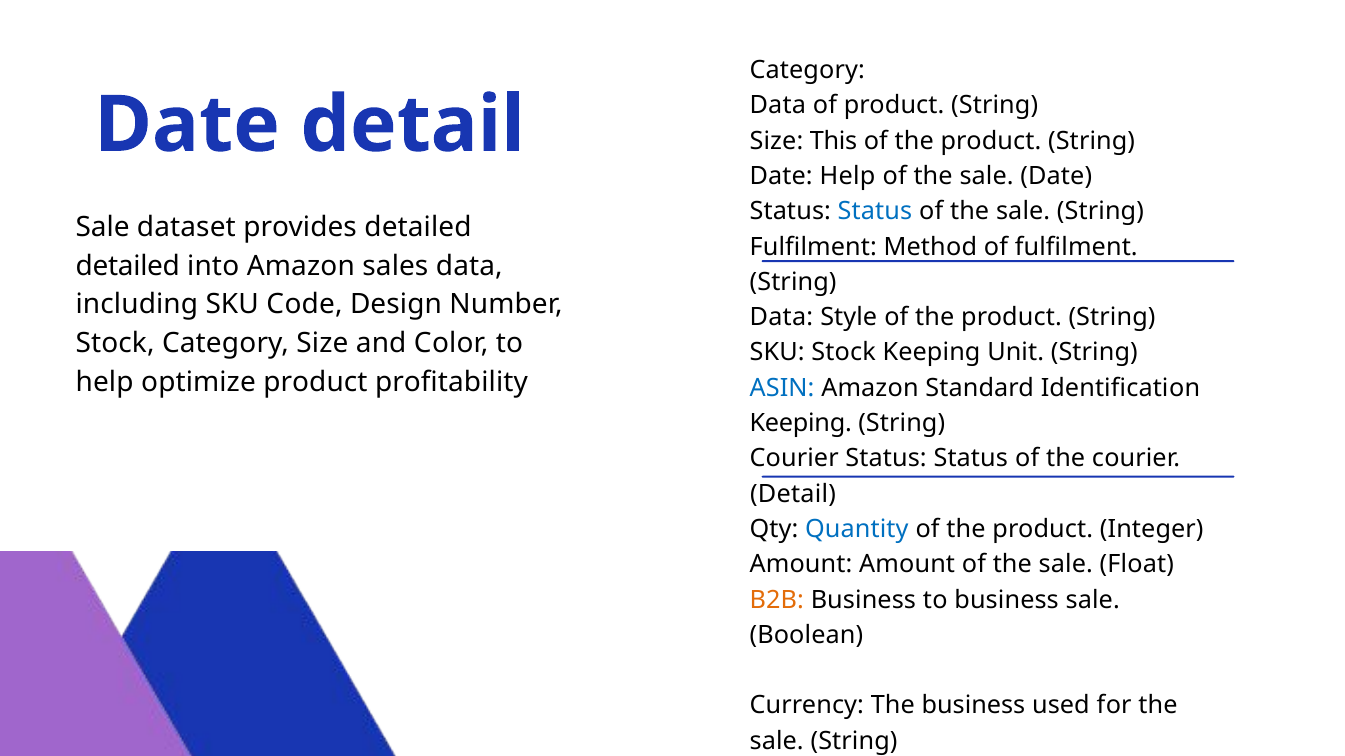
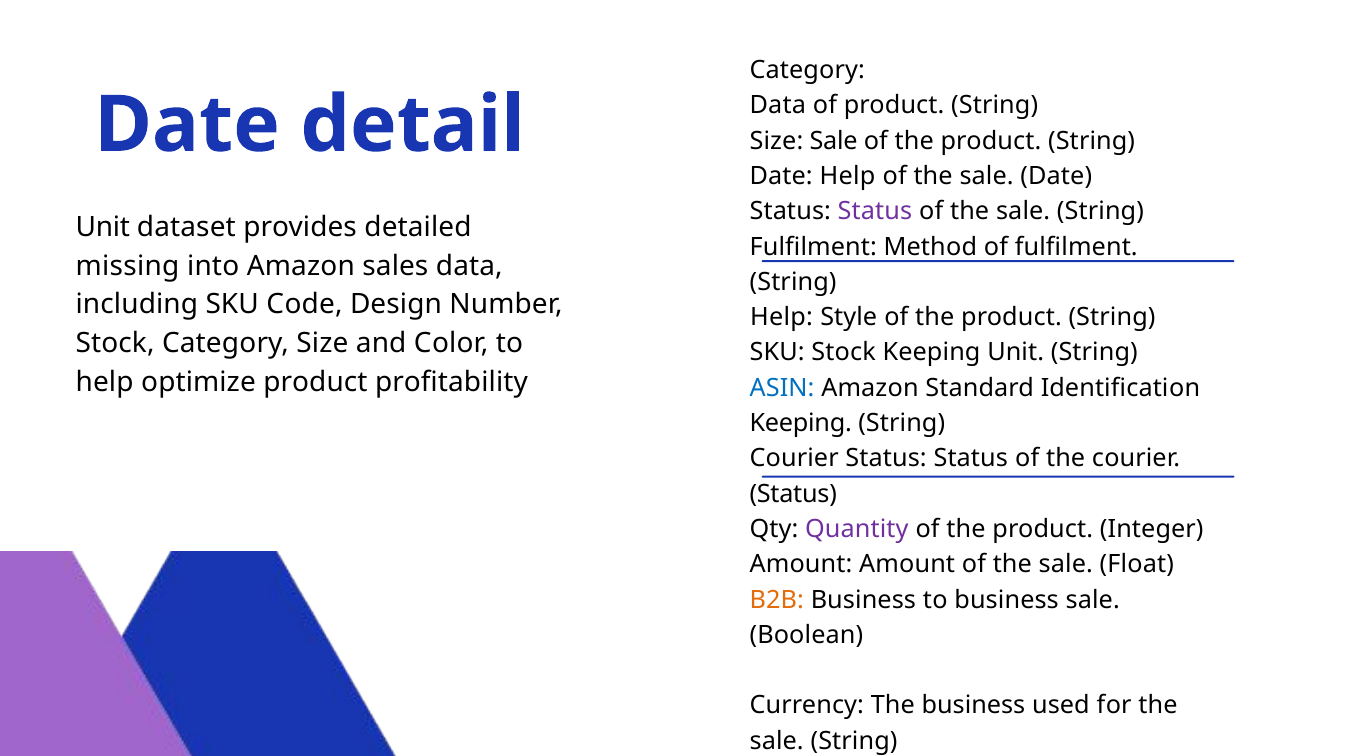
Size This: This -> Sale
Status at (875, 212) colour: blue -> purple
Sale at (103, 227): Sale -> Unit
detailed at (128, 266): detailed -> missing
Data at (781, 318): Data -> Help
Detail at (793, 494): Detail -> Status
Quantity colour: blue -> purple
